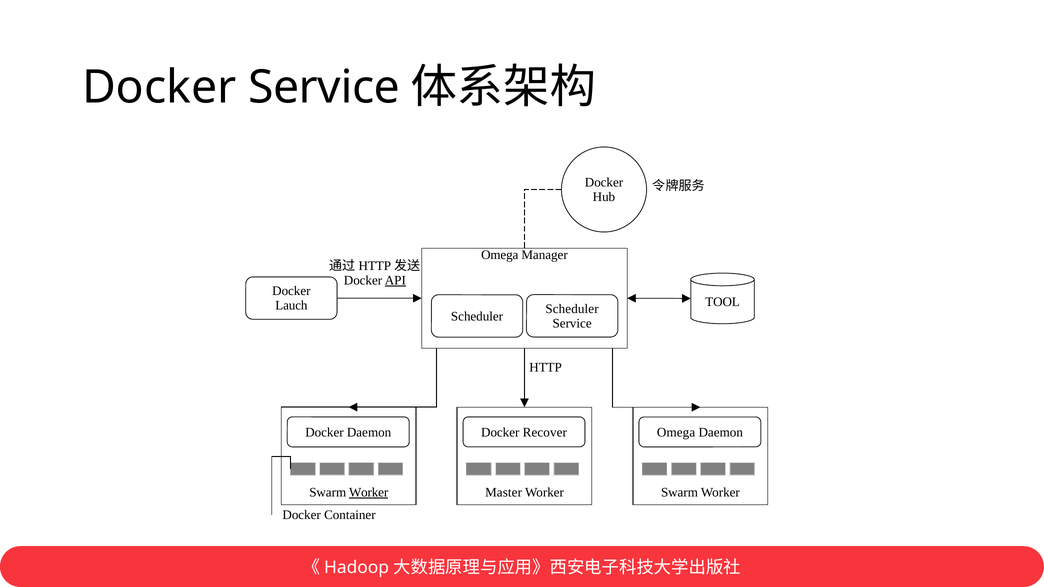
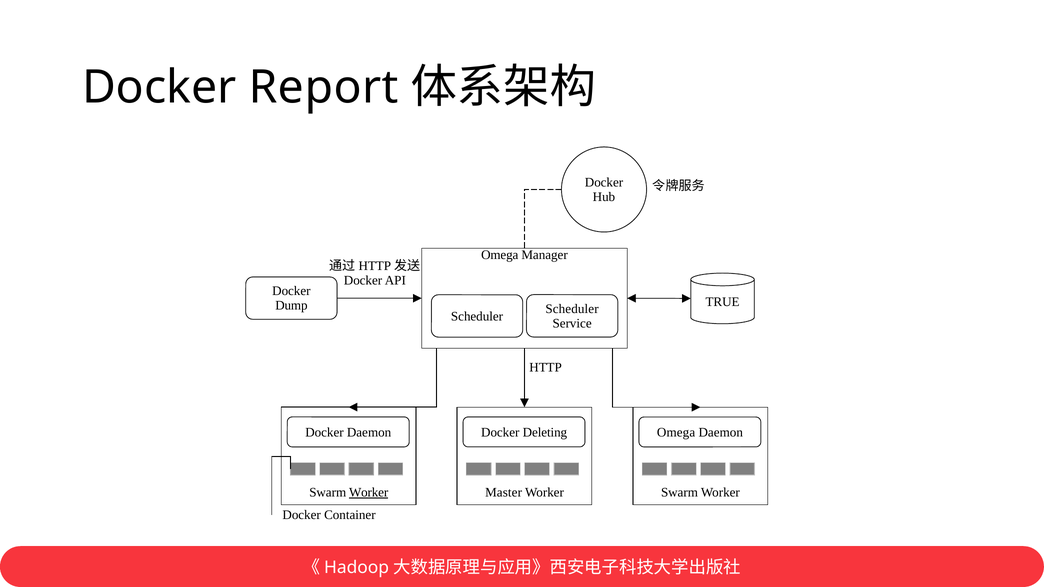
Docker Service: Service -> Report
API underline: present -> none
TOOL: TOOL -> TRUE
Lauch: Lauch -> Dump
Recover: Recover -> Deleting
